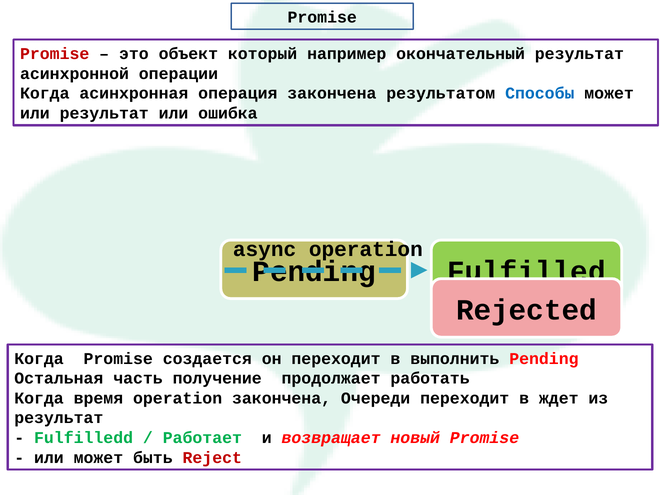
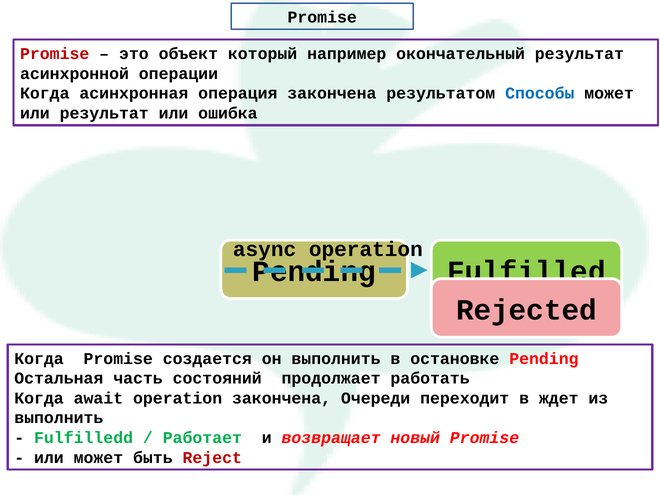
он переходит: переходит -> выполнить
выполнить: выполнить -> остановке
получение: получение -> состояний
время: время -> await
результат at (59, 418): результат -> выполнить
